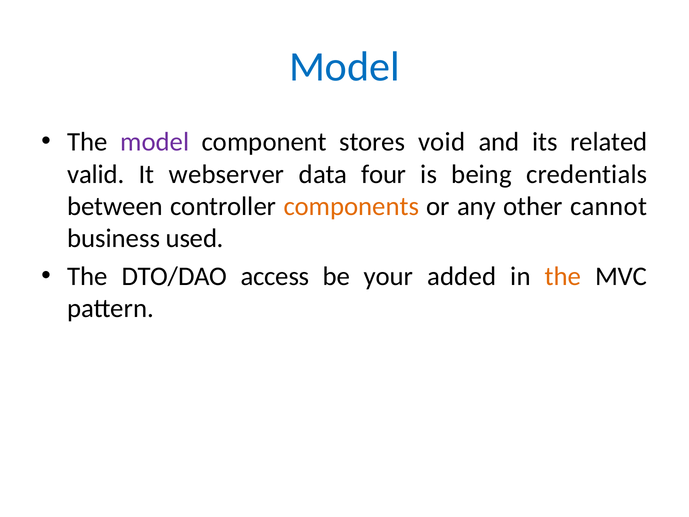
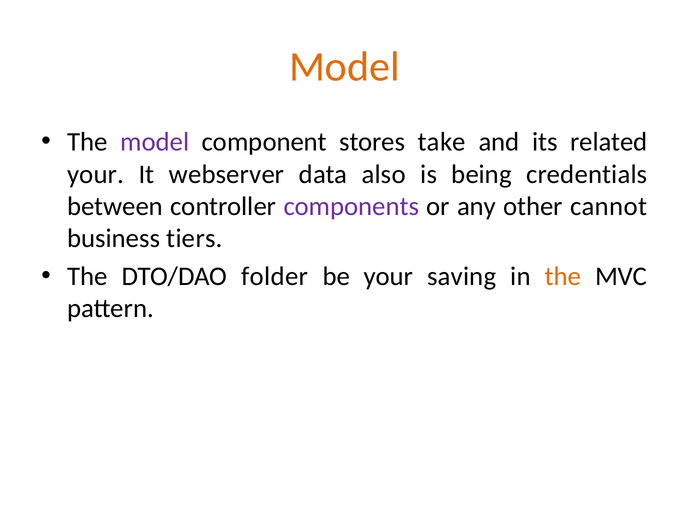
Model at (344, 67) colour: blue -> orange
void: void -> take
valid at (96, 174): valid -> your
four: four -> also
components colour: orange -> purple
used: used -> tiers
access: access -> folder
added: added -> saving
